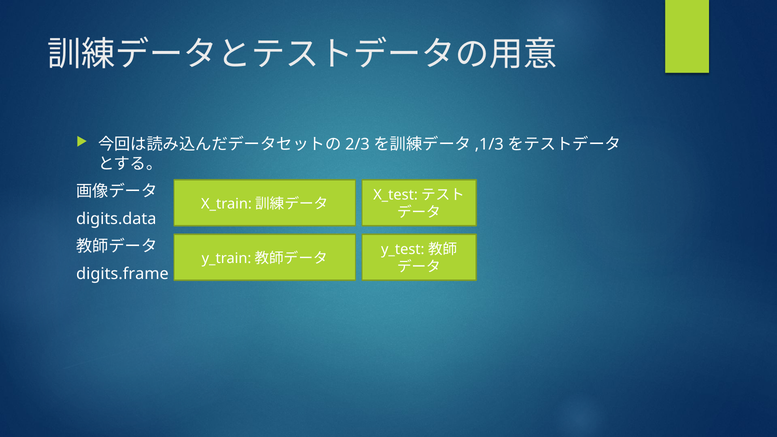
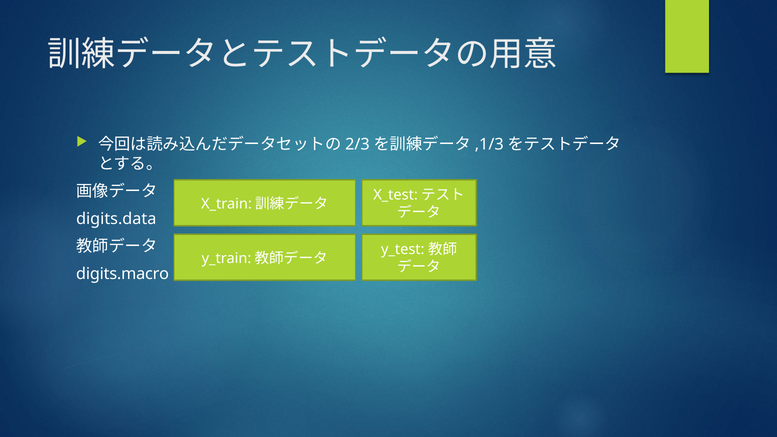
digits.frame: digits.frame -> digits.macro
